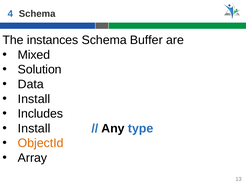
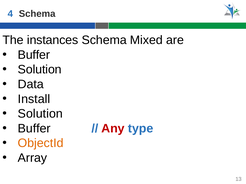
Buffer: Buffer -> Mixed
Mixed at (34, 55): Mixed -> Buffer
Includes at (40, 114): Includes -> Solution
Install at (34, 129): Install -> Buffer
Any colour: black -> red
